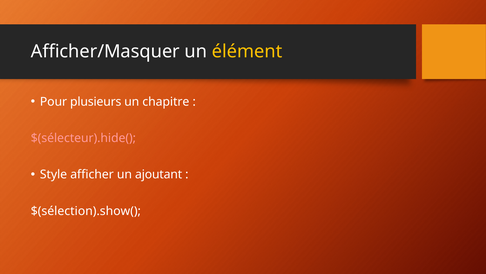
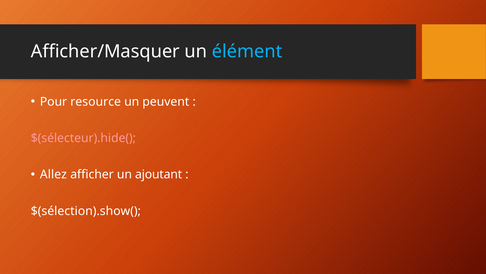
élément colour: yellow -> light blue
plusieurs: plusieurs -> resource
chapitre: chapitre -> peuvent
Style: Style -> Allez
